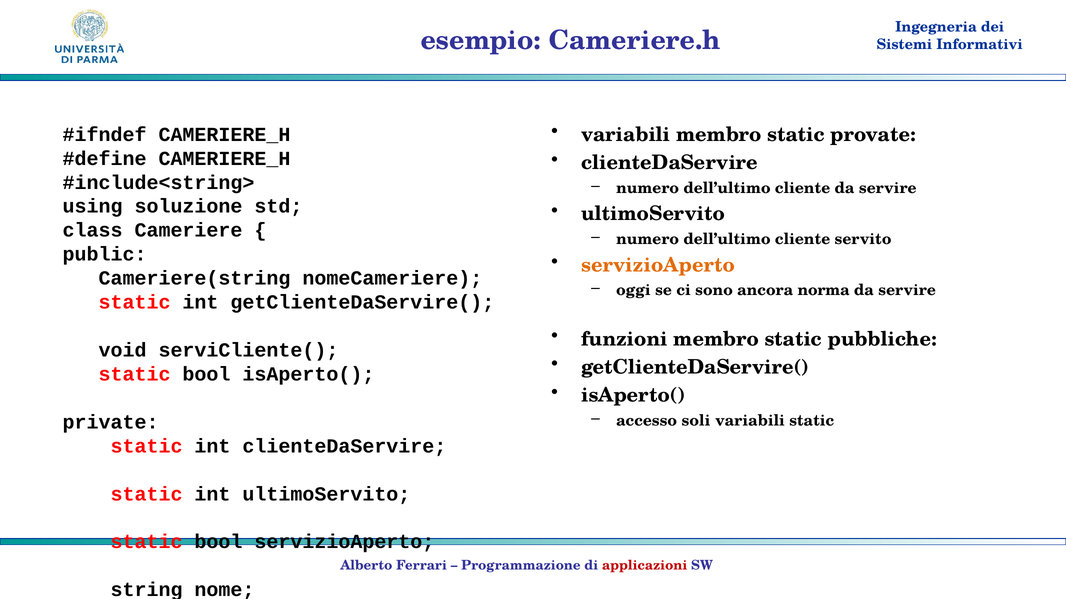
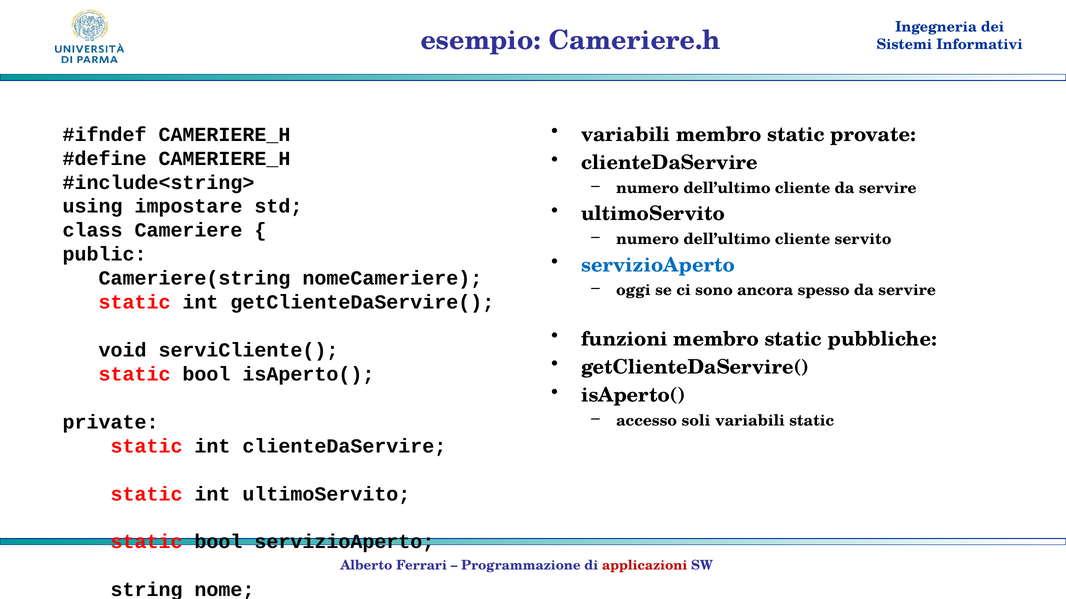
soluzione: soluzione -> impostare
servizioAperto at (658, 265) colour: orange -> blue
norma: norma -> spesso
